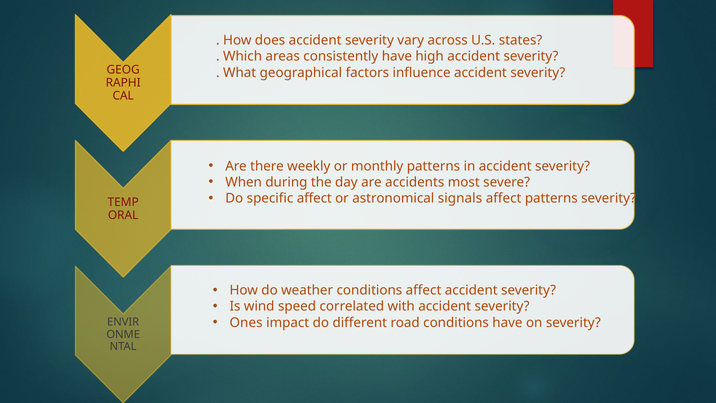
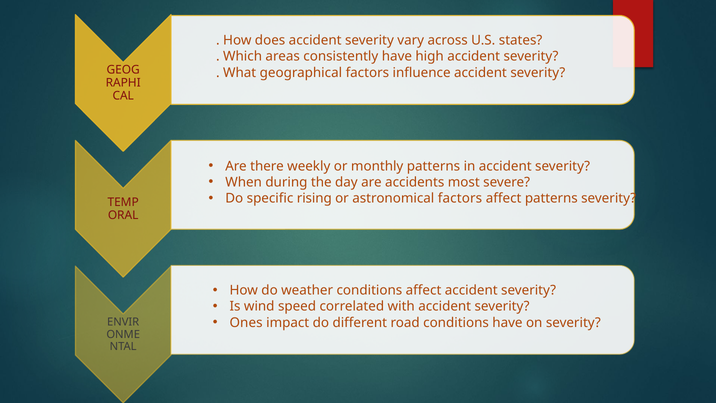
specific affect: affect -> rising
astronomical signals: signals -> factors
